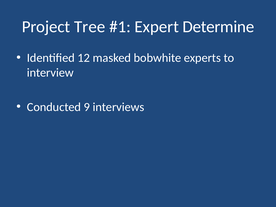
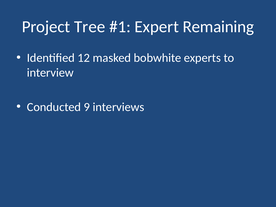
Determine: Determine -> Remaining
